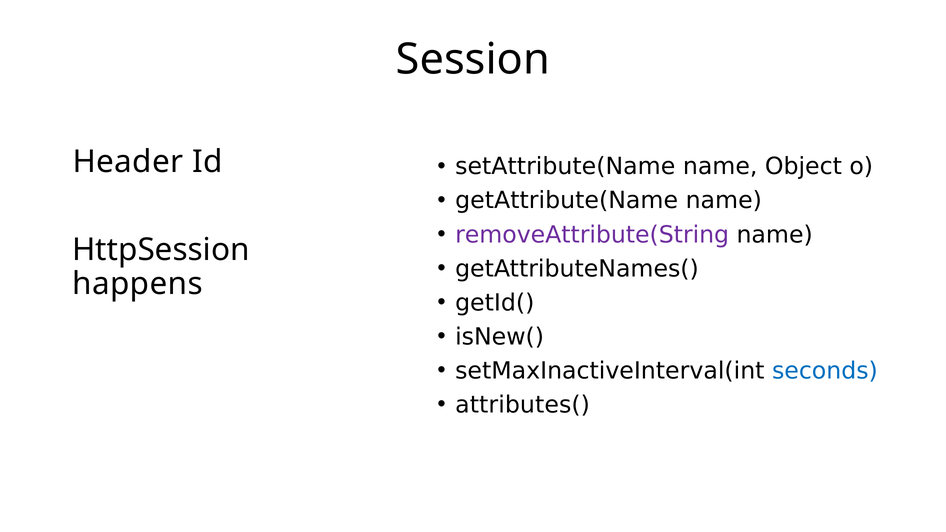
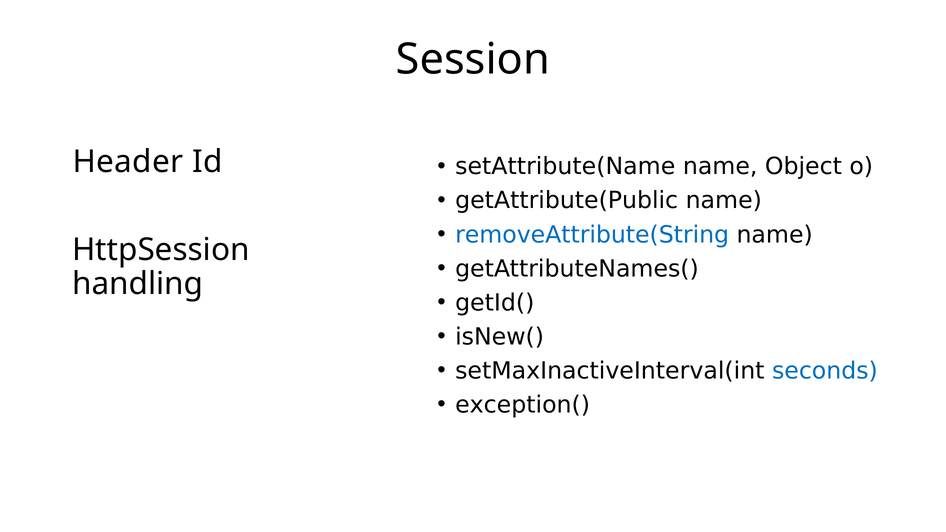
getAttribute(Name: getAttribute(Name -> getAttribute(Public
removeAttribute(String colour: purple -> blue
happens: happens -> handling
attributes(: attributes( -> exception(
